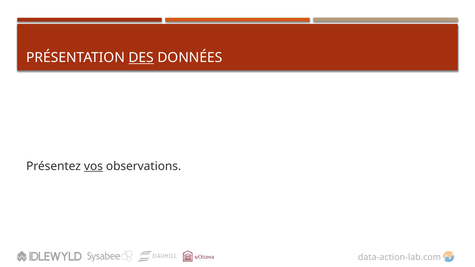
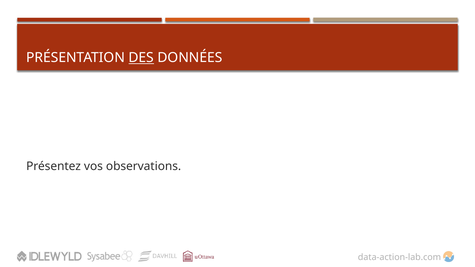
vos underline: present -> none
